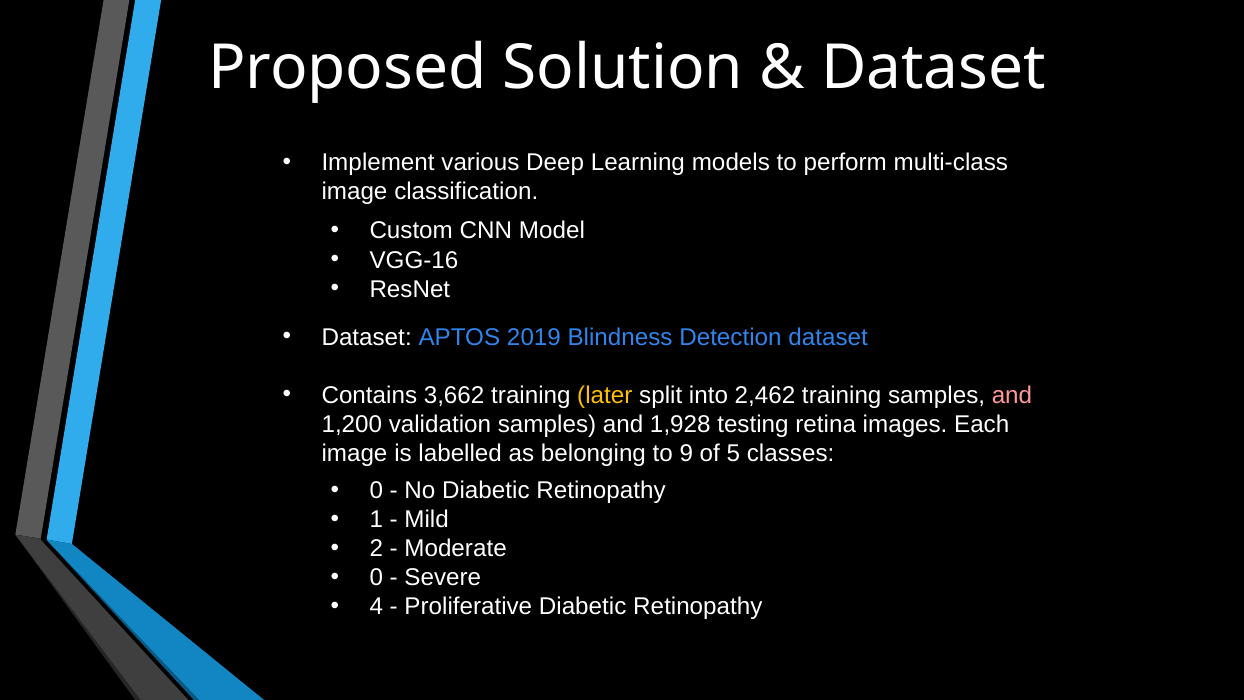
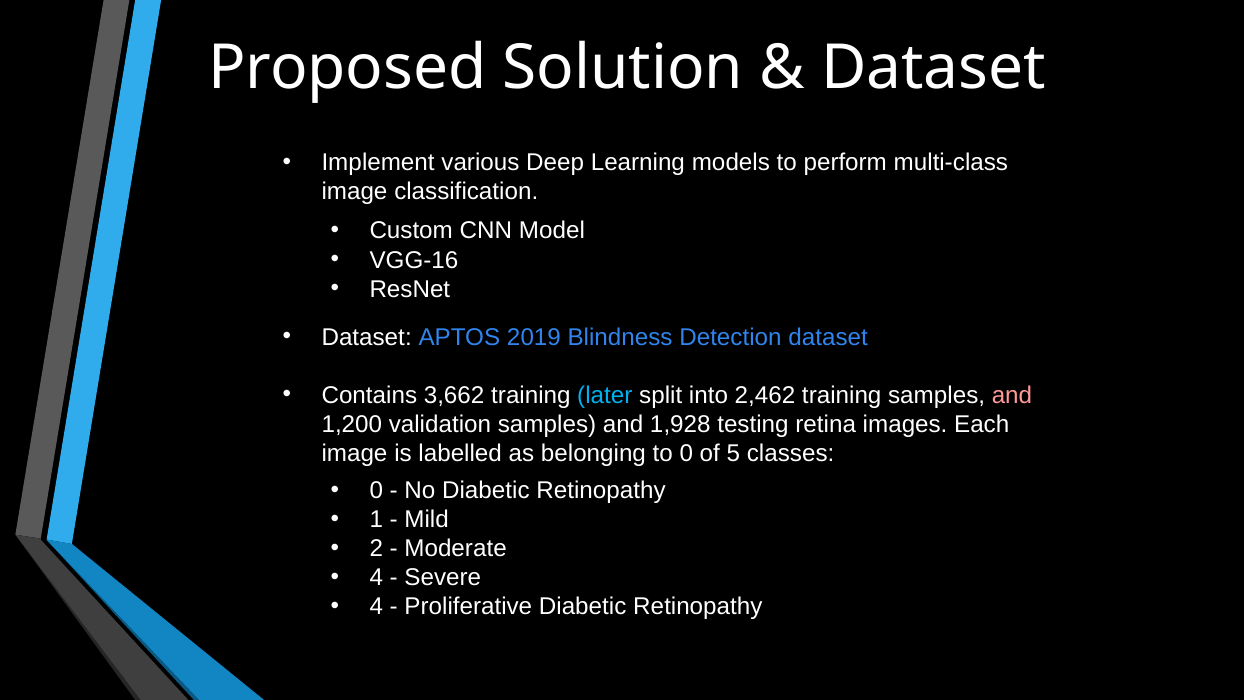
later colour: yellow -> light blue
to 9: 9 -> 0
0 at (376, 578): 0 -> 4
